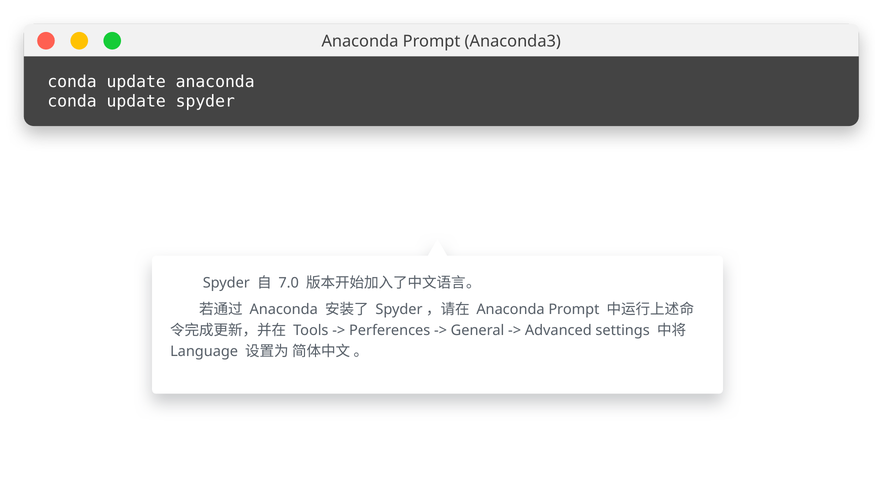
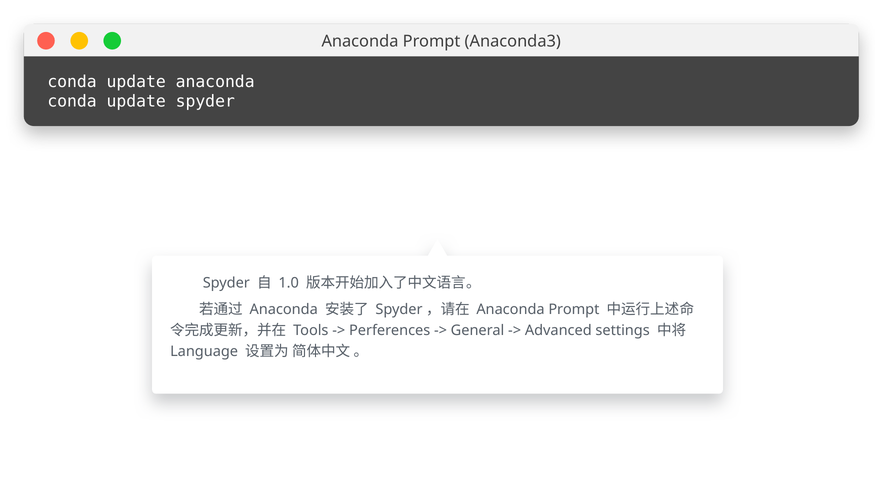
7.0: 7.0 -> 1.0
